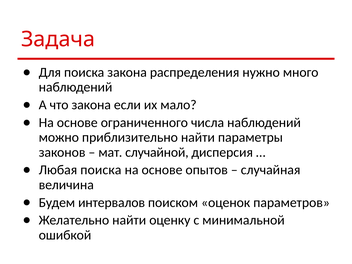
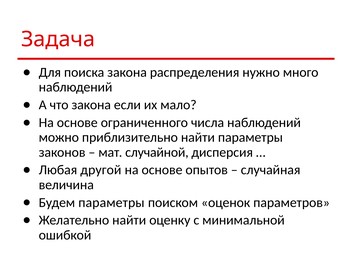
Любая поиска: поиска -> другой
Будем интервалов: интервалов -> параметры
